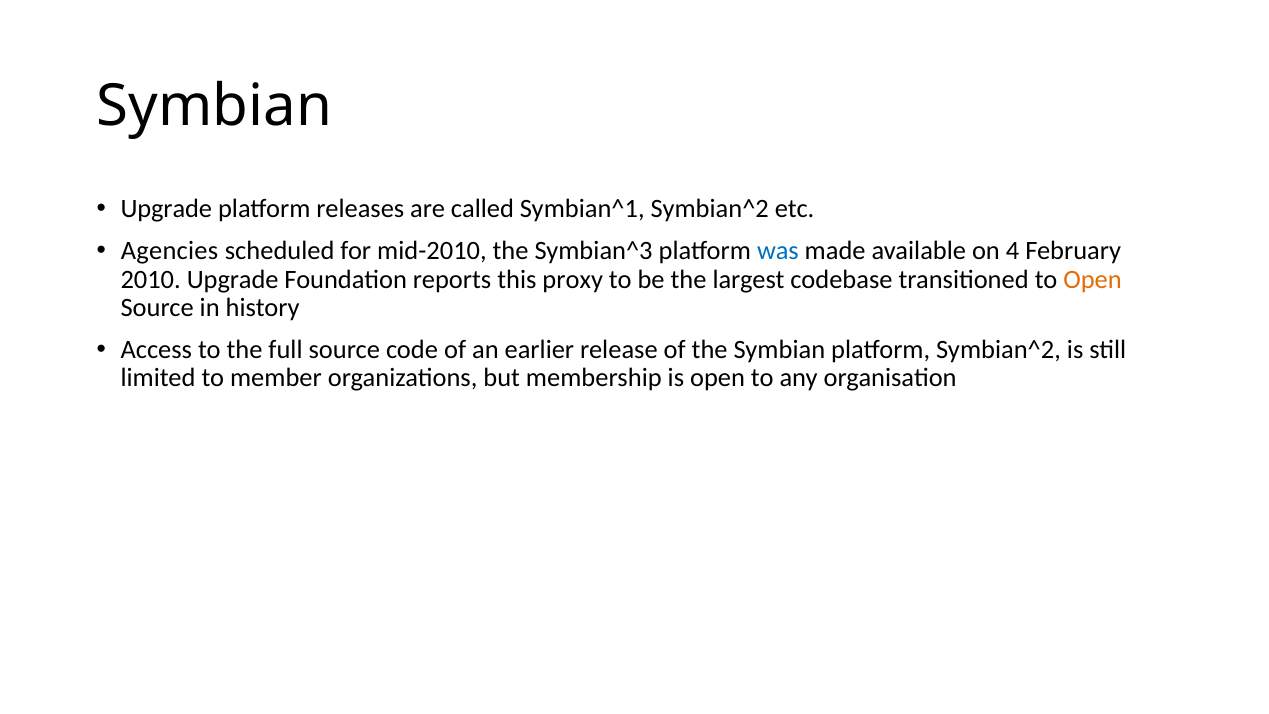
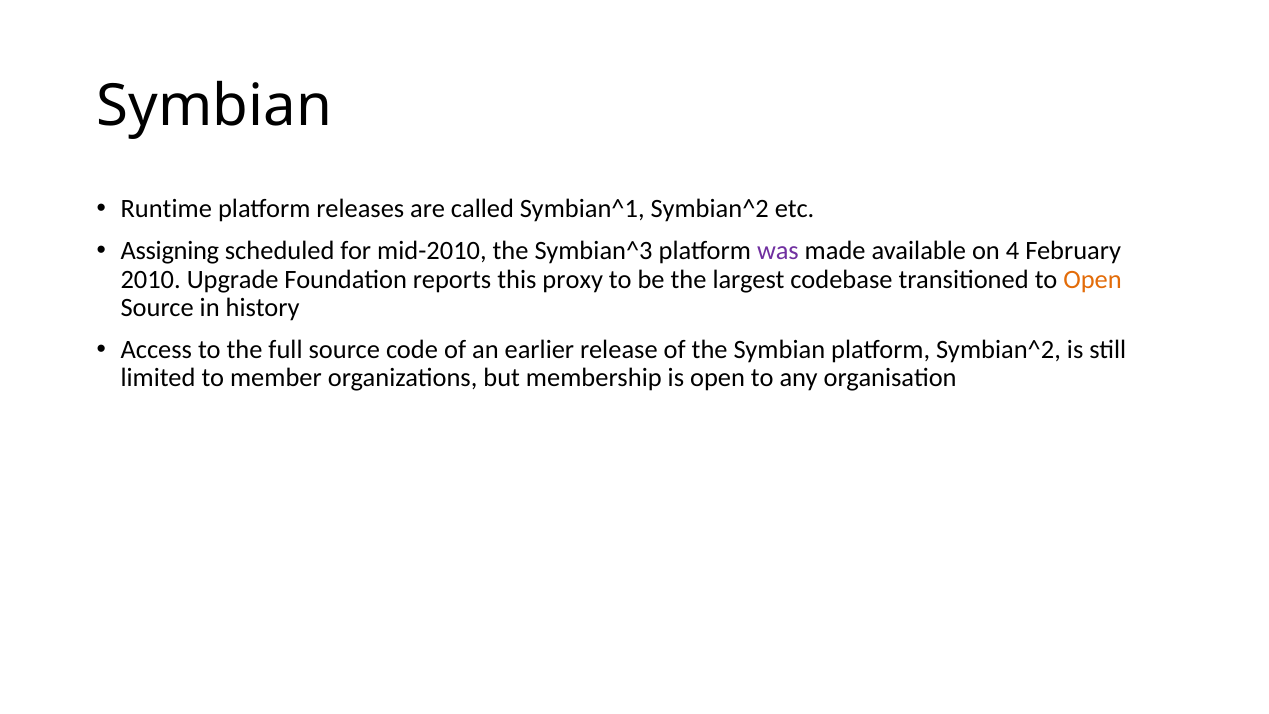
Upgrade at (166, 209): Upgrade -> Runtime
Agencies: Agencies -> Assigning
was colour: blue -> purple
